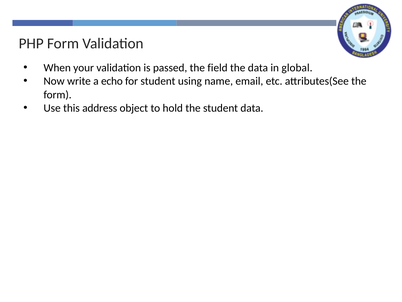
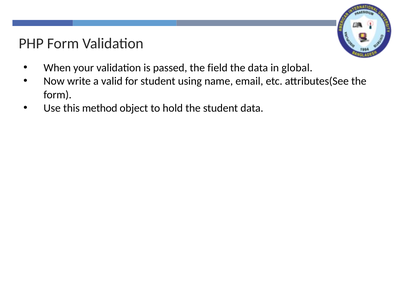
echo: echo -> valid
address: address -> method
